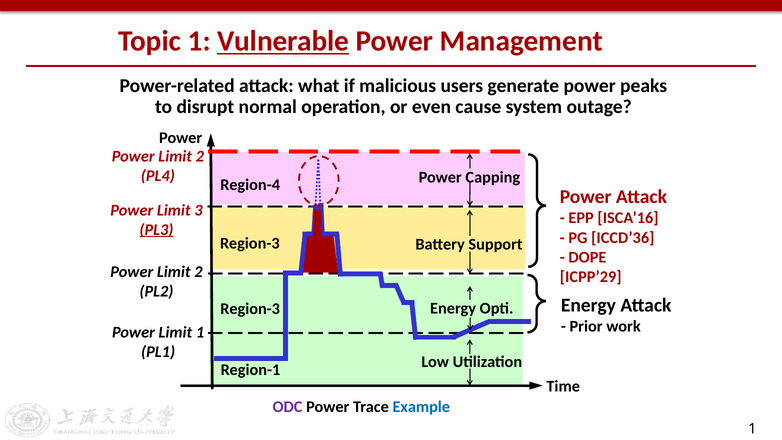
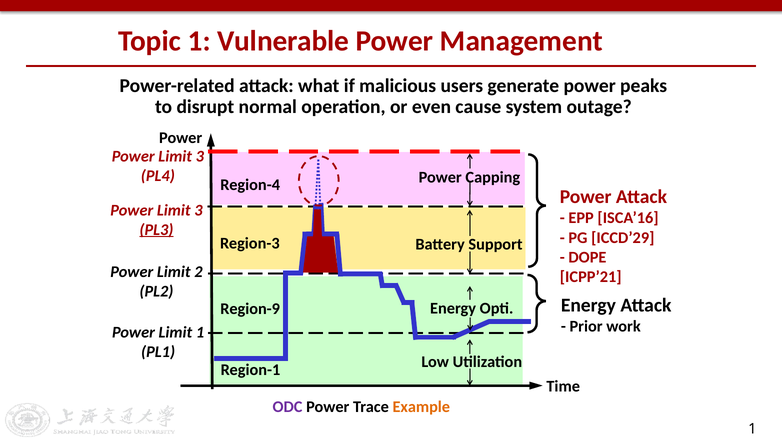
Vulnerable underline: present -> none
2 at (200, 156): 2 -> 3
ICCD’36: ICCD’36 -> ICCD’29
ICPP’29: ICPP’29 -> ICPP’21
Region-3 at (250, 309): Region-3 -> Region-9
Example colour: blue -> orange
